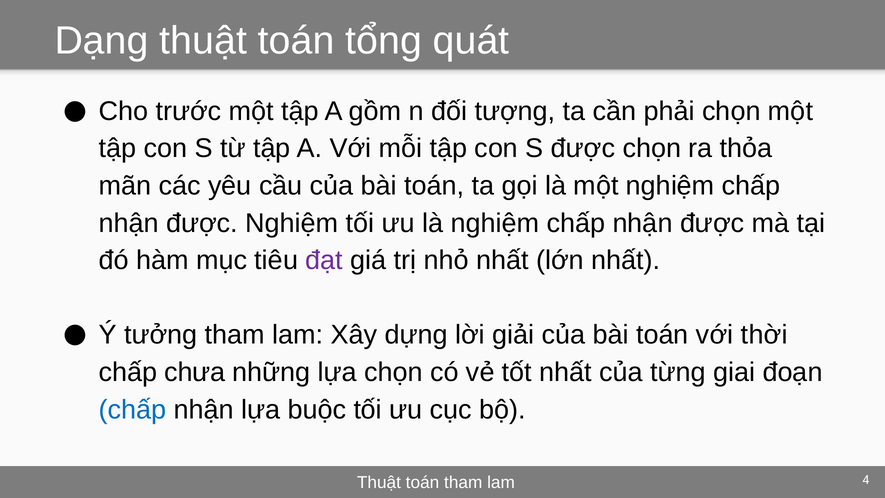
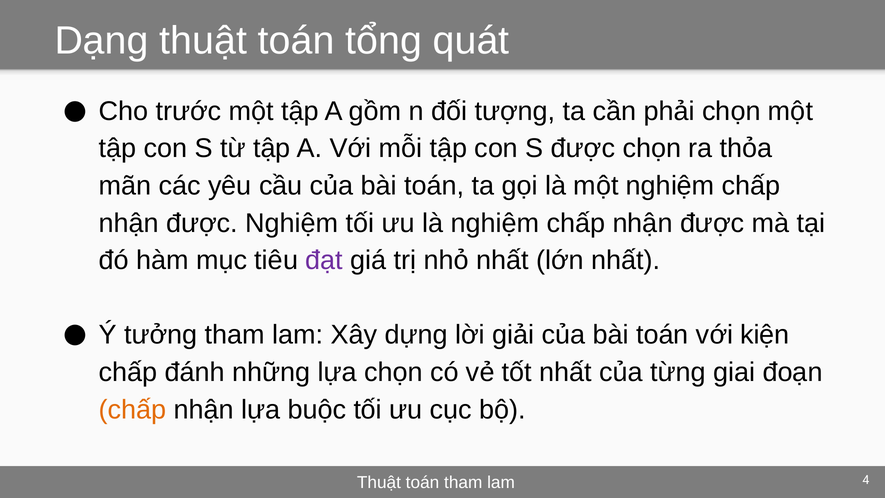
thời: thời -> kiện
chưa: chưa -> đánh
chấp at (132, 409) colour: blue -> orange
